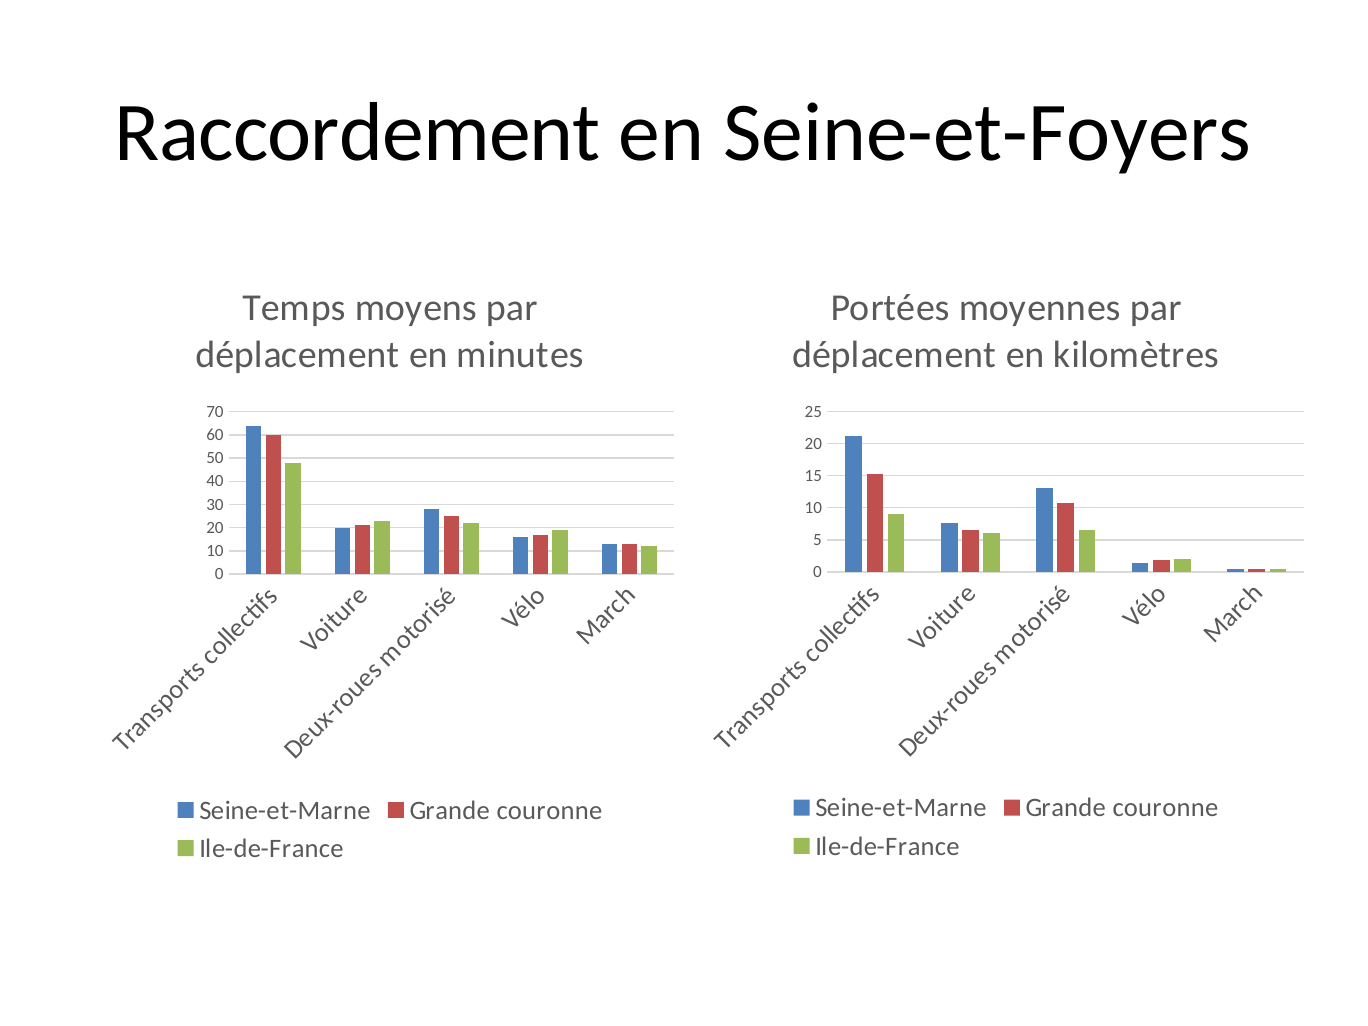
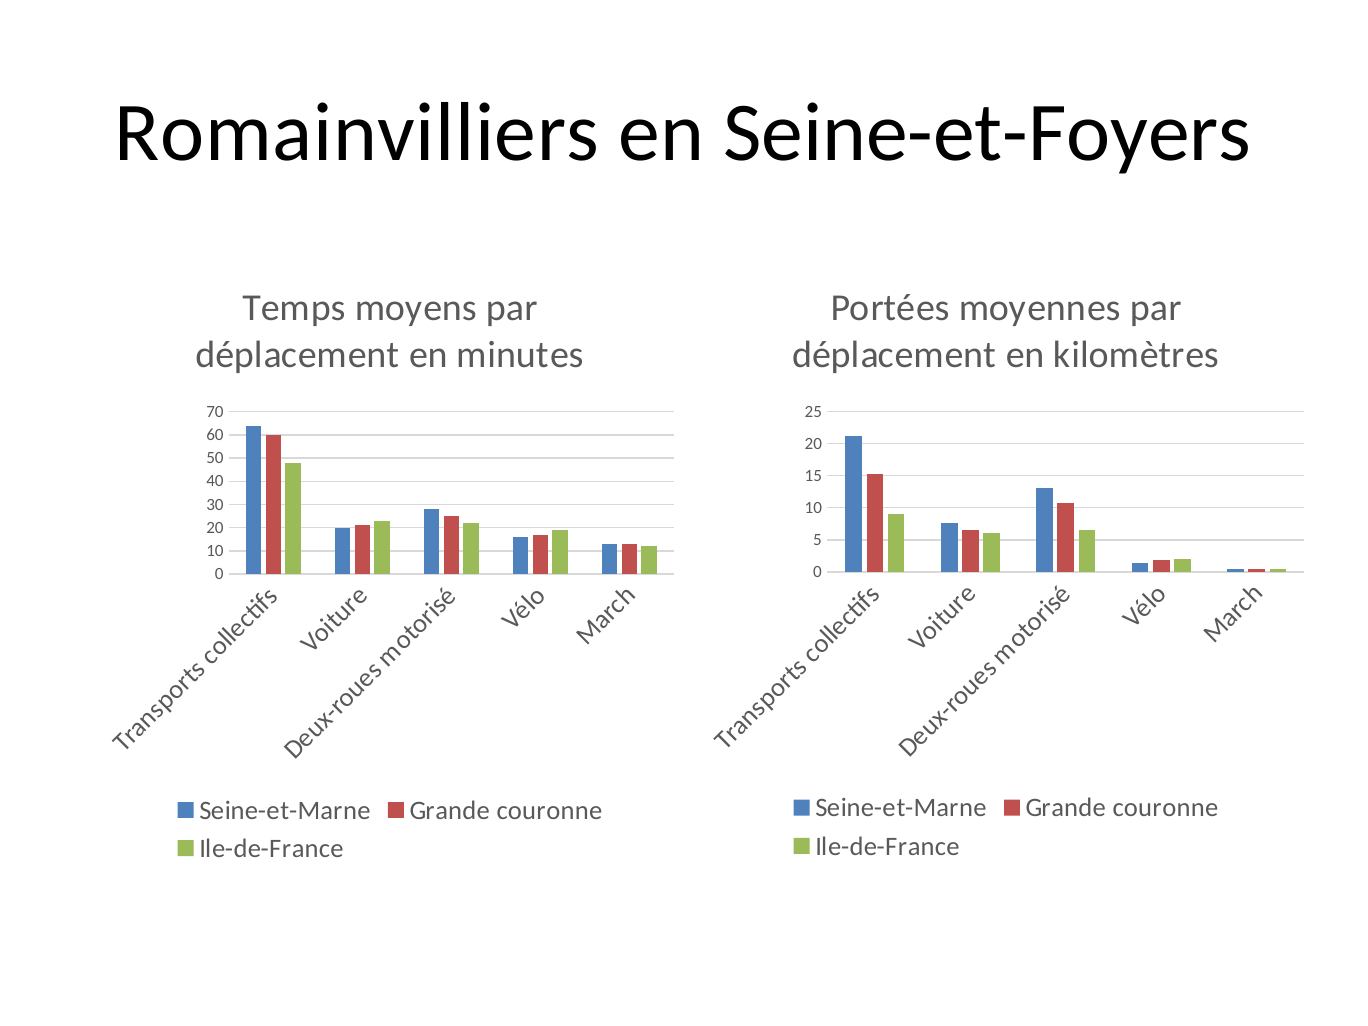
Raccordement: Raccordement -> Romainvilliers
